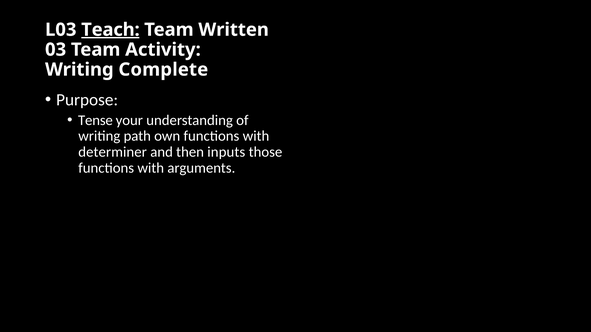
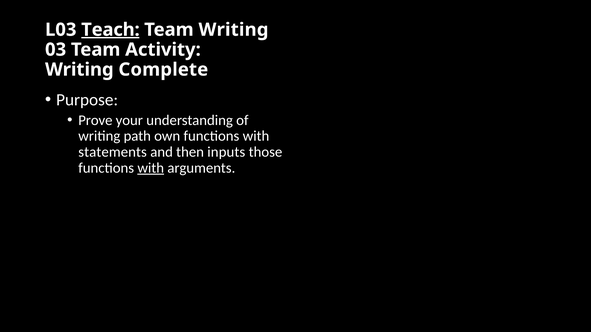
Team Written: Written -> Writing
Tense: Tense -> Prove
determiner: determiner -> statements
with at (151, 168) underline: none -> present
